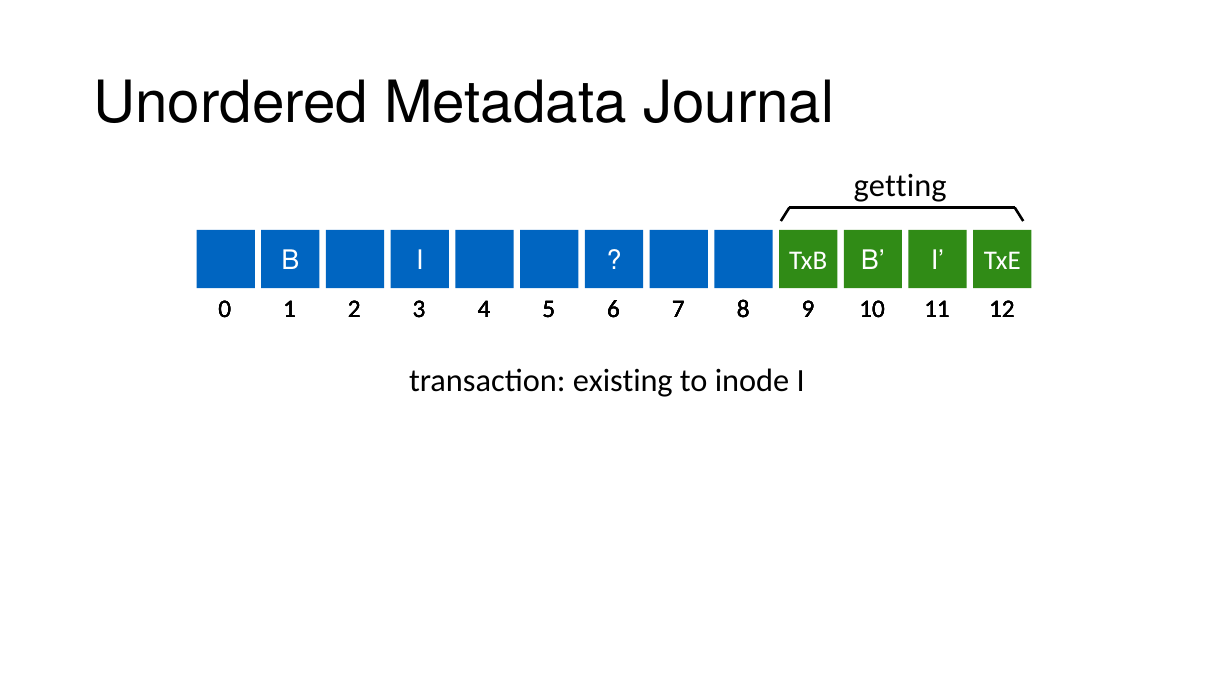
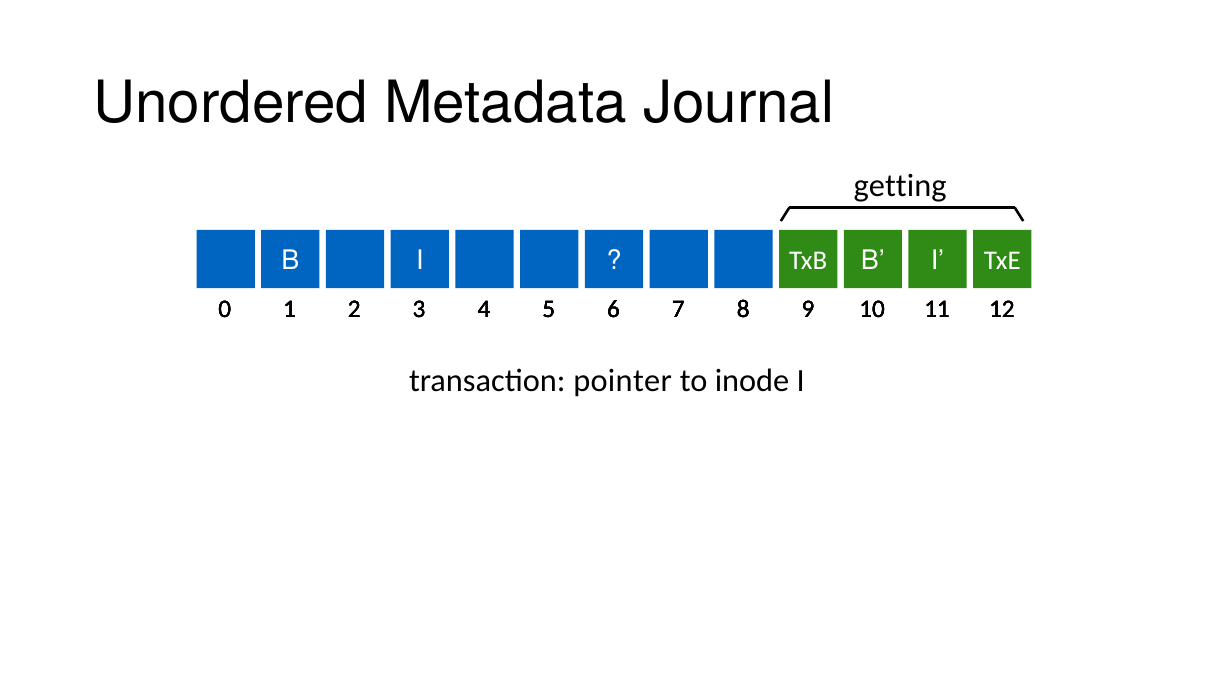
existing: existing -> pointer
